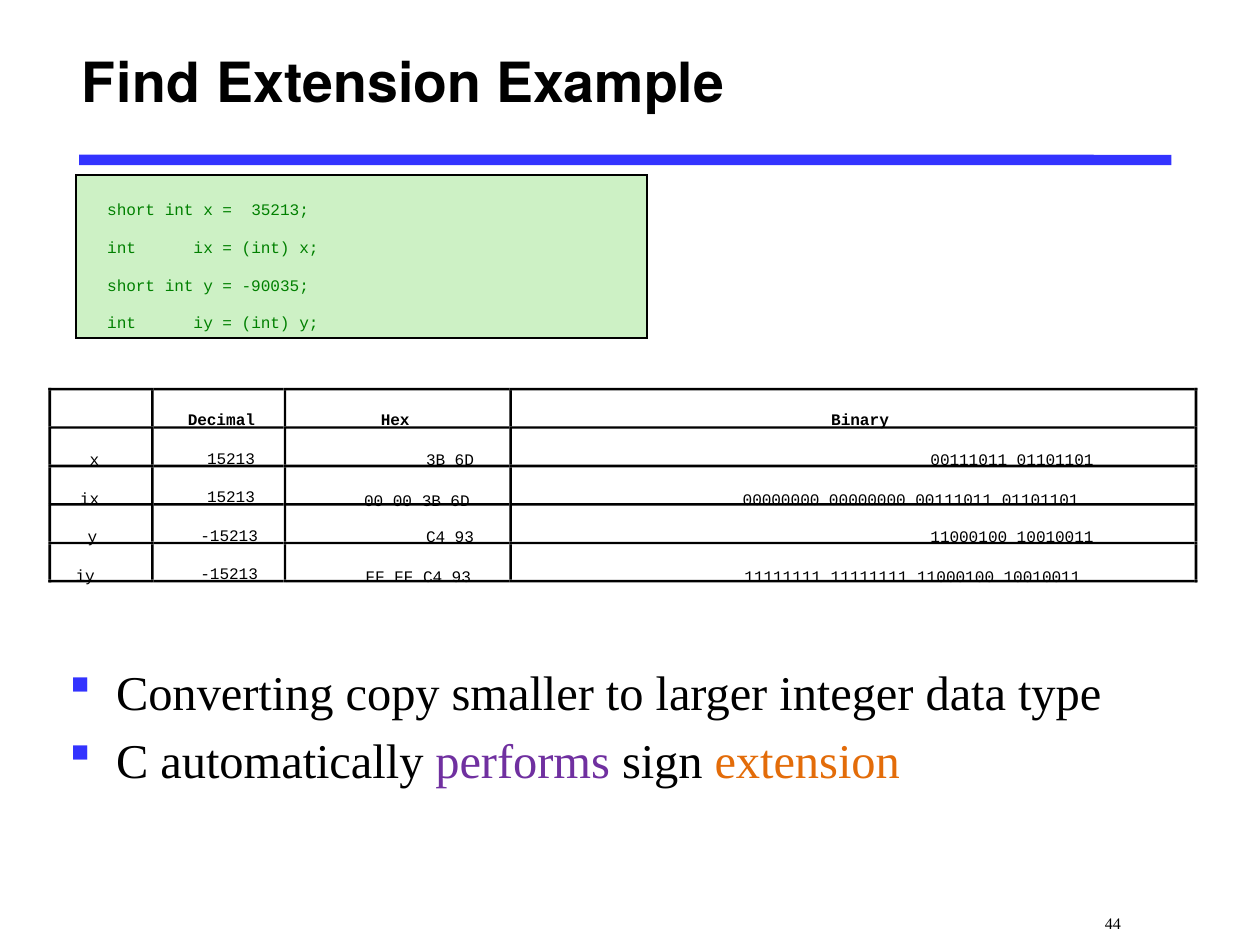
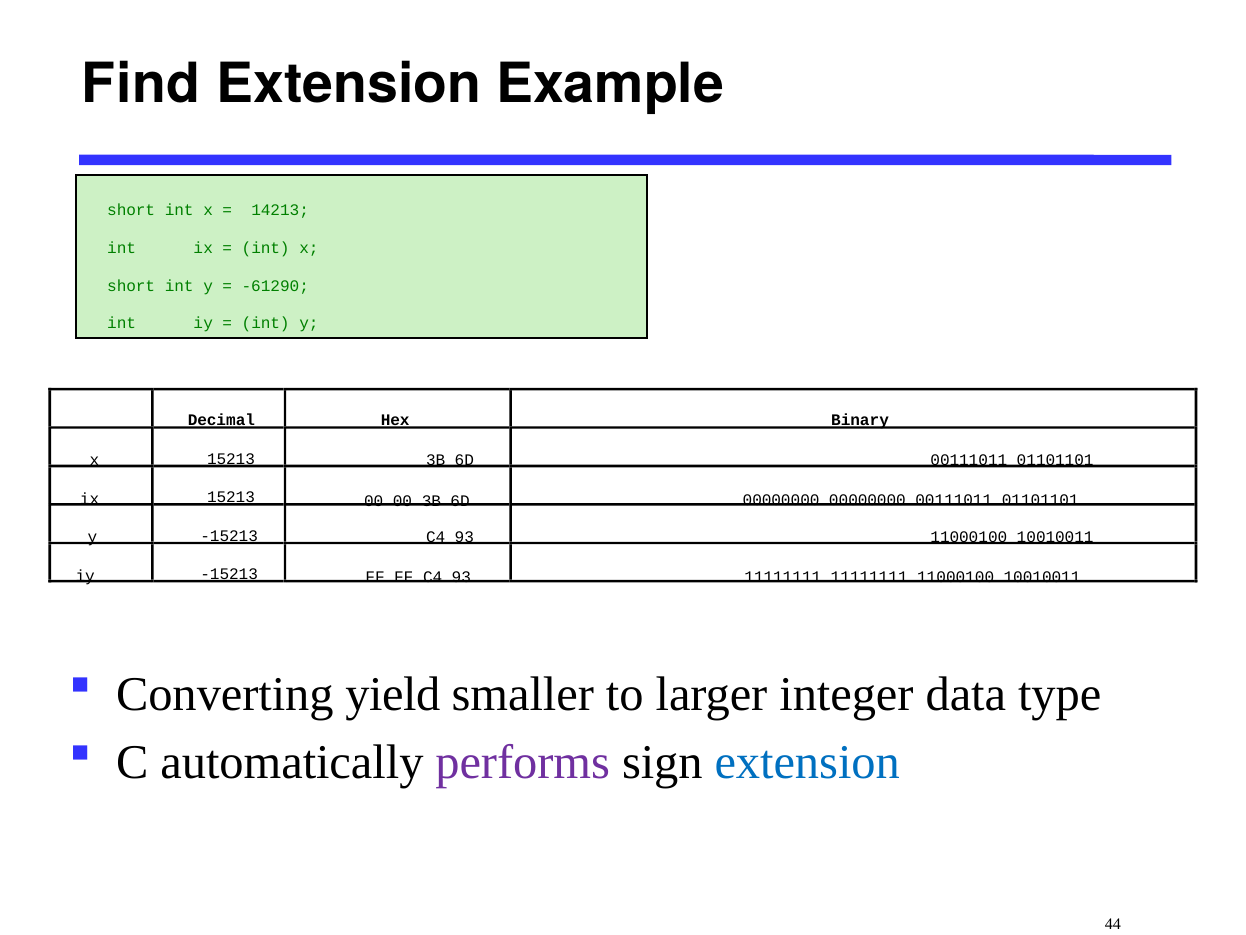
35213: 35213 -> 14213
-90035: -90035 -> -61290
copy: copy -> yield
extension at (807, 762) colour: orange -> blue
